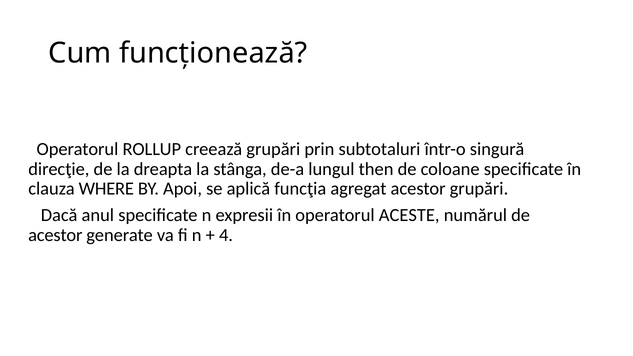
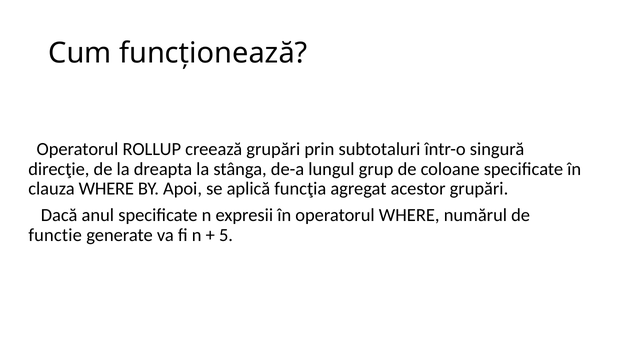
then: then -> grup
operatorul ACESTE: ACESTE -> WHERE
acestor at (55, 235): acestor -> functie
4: 4 -> 5
